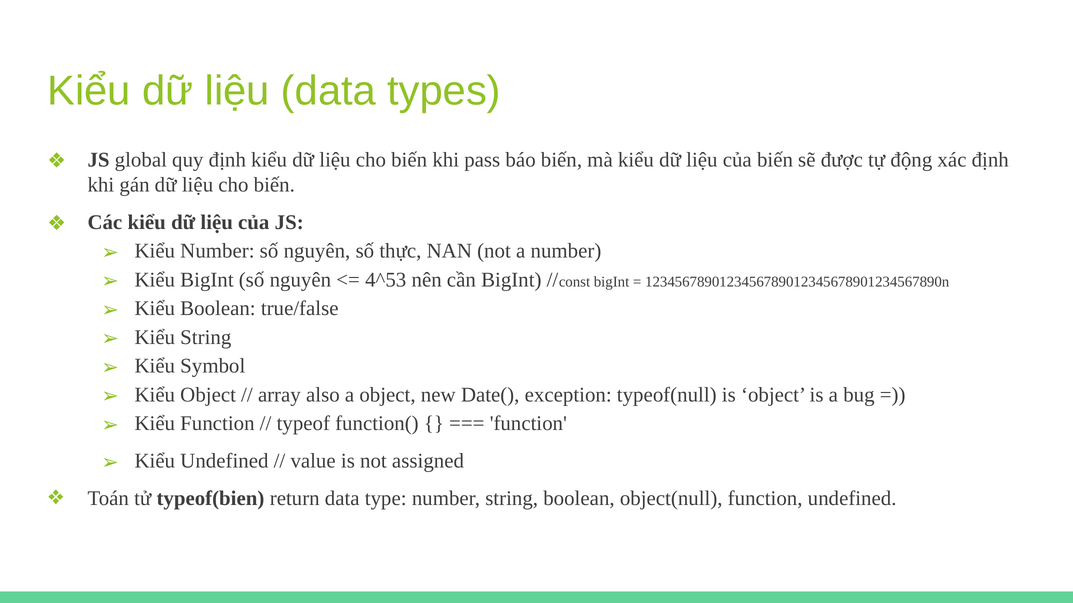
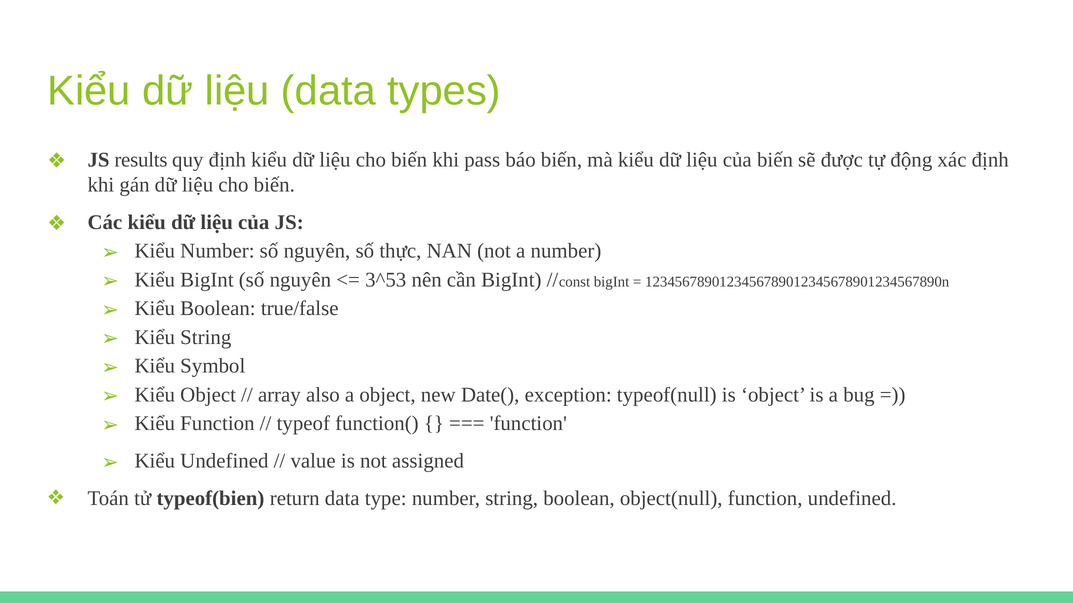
global: global -> results
4^53: 4^53 -> 3^53
